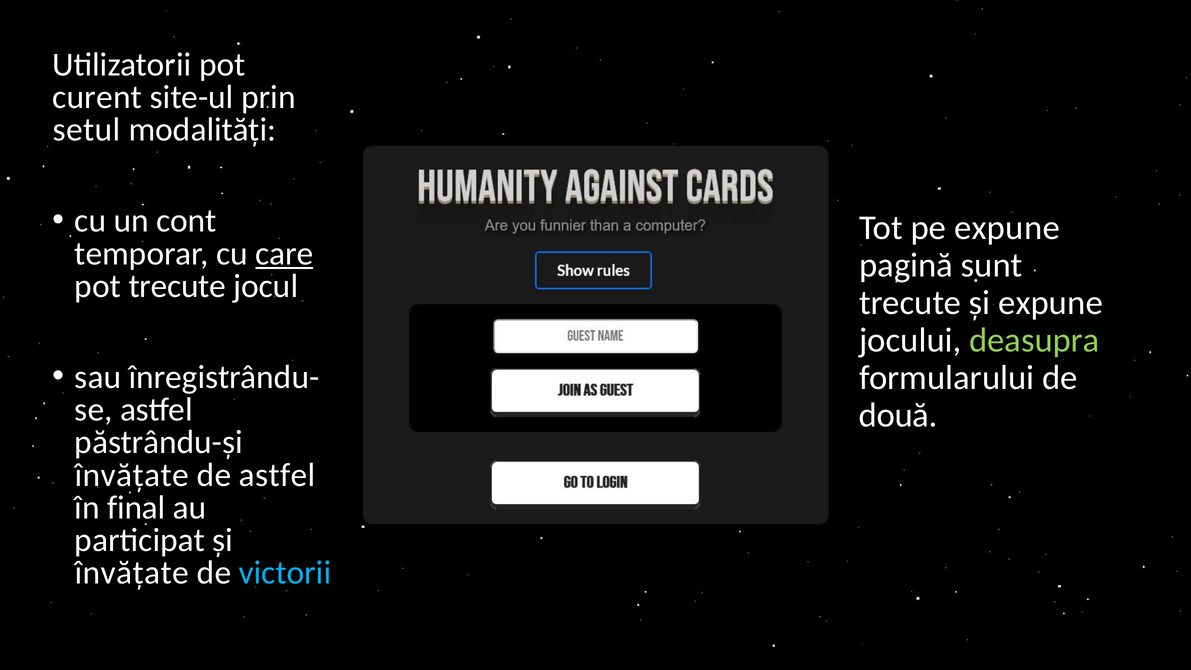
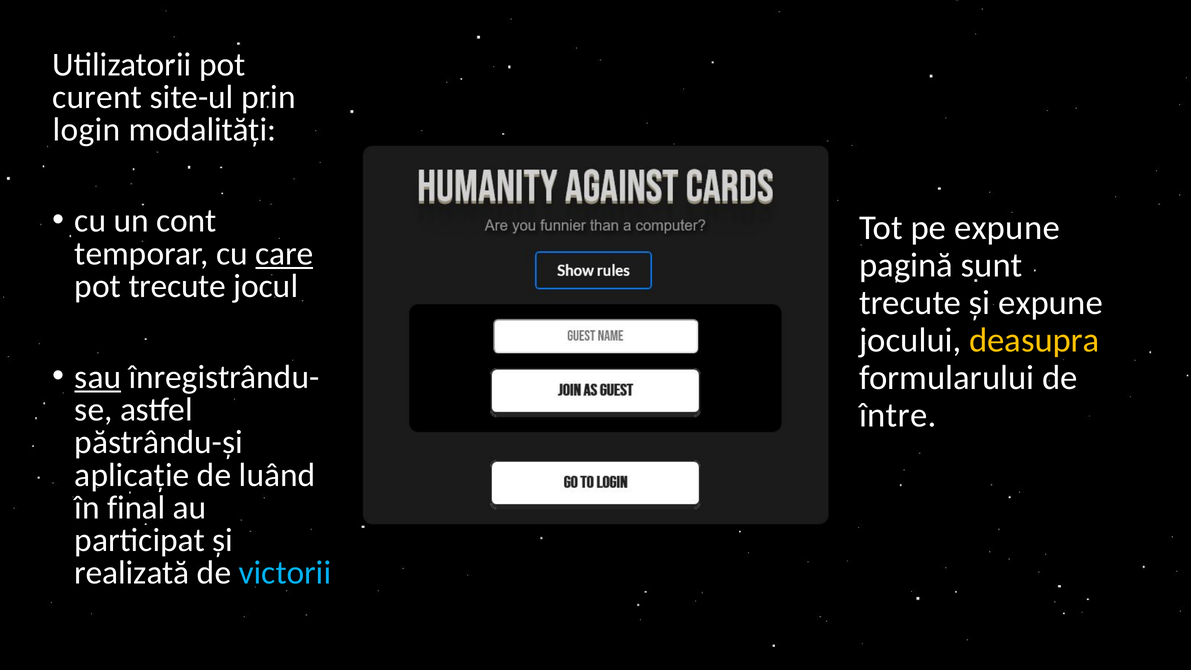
setul: setul -> login
deasupra colour: light green -> yellow
sau underline: none -> present
două: două -> între
învățate at (132, 475): învățate -> aplicație
de astfel: astfel -> luând
învățate at (132, 573): învățate -> realizată
